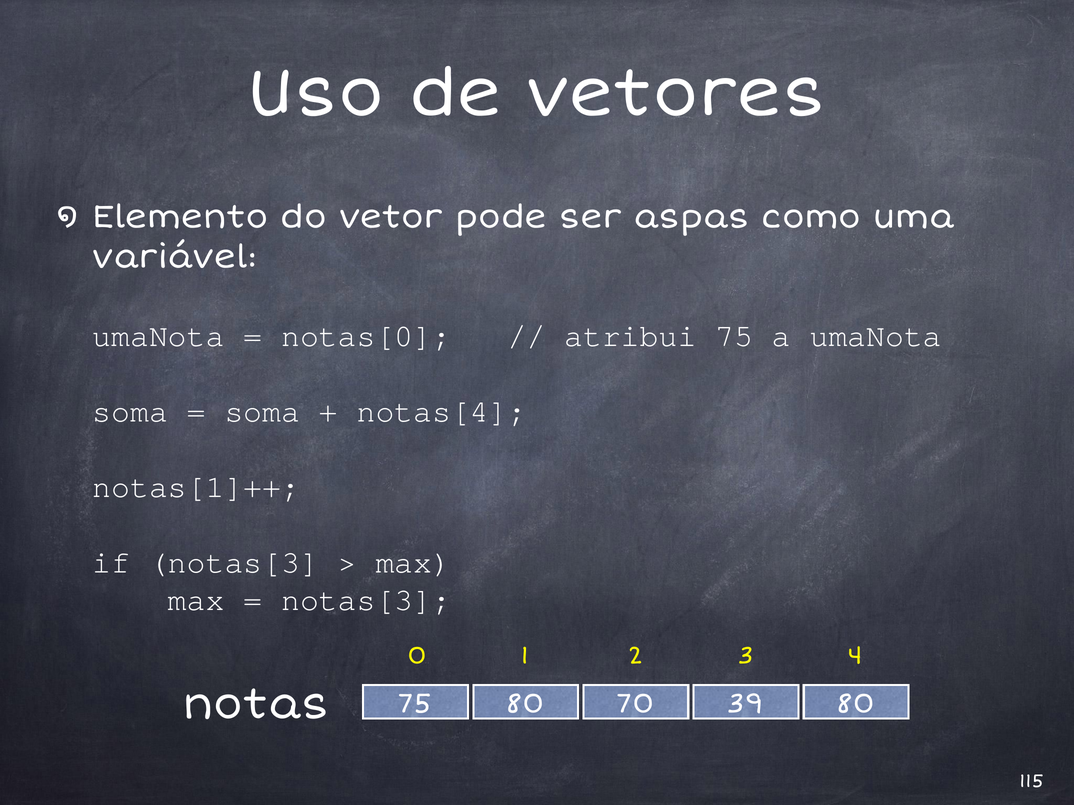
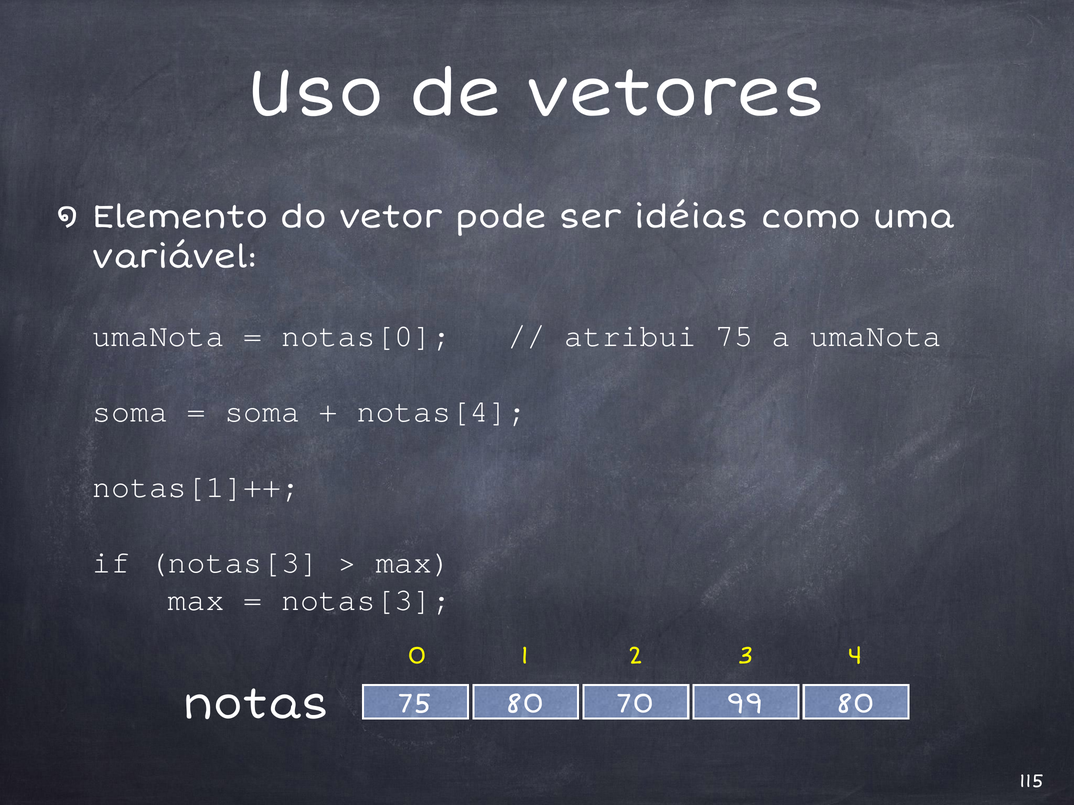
aspas: aspas -> idéias
39: 39 -> 99
